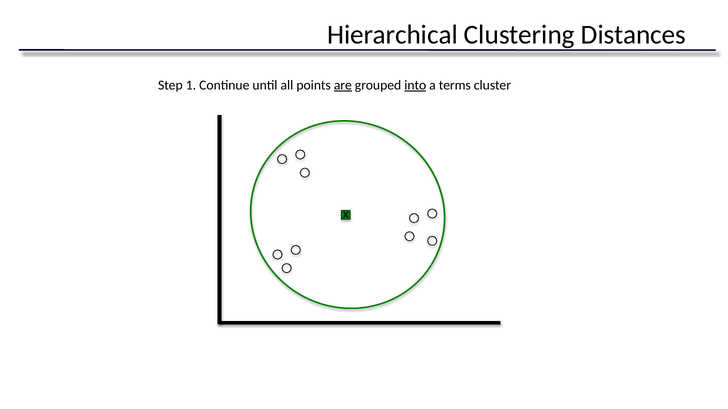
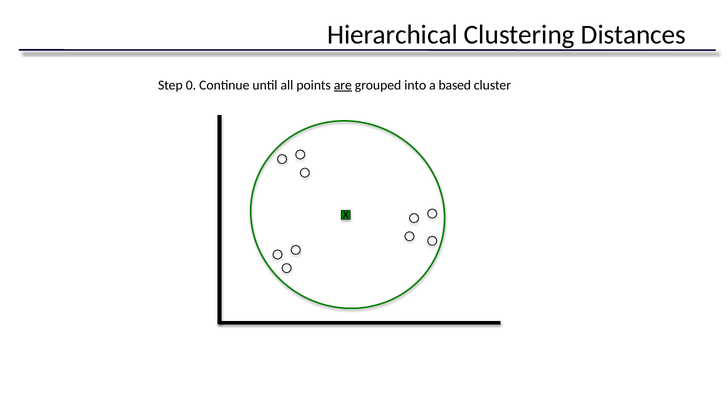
1: 1 -> 0
into underline: present -> none
terms: terms -> based
